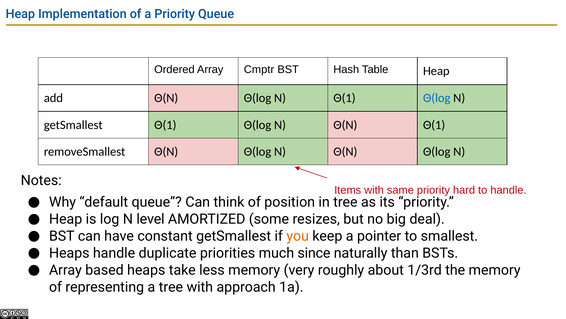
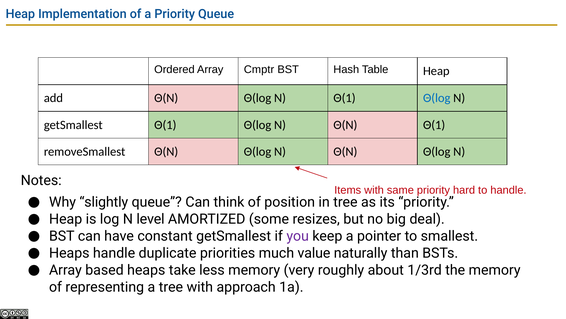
default: default -> slightly
you colour: orange -> purple
since: since -> value
